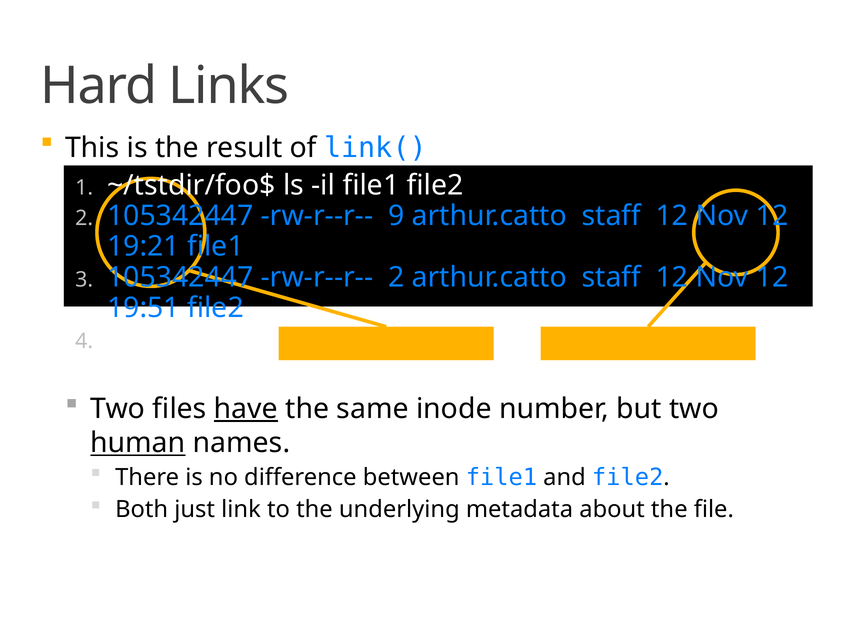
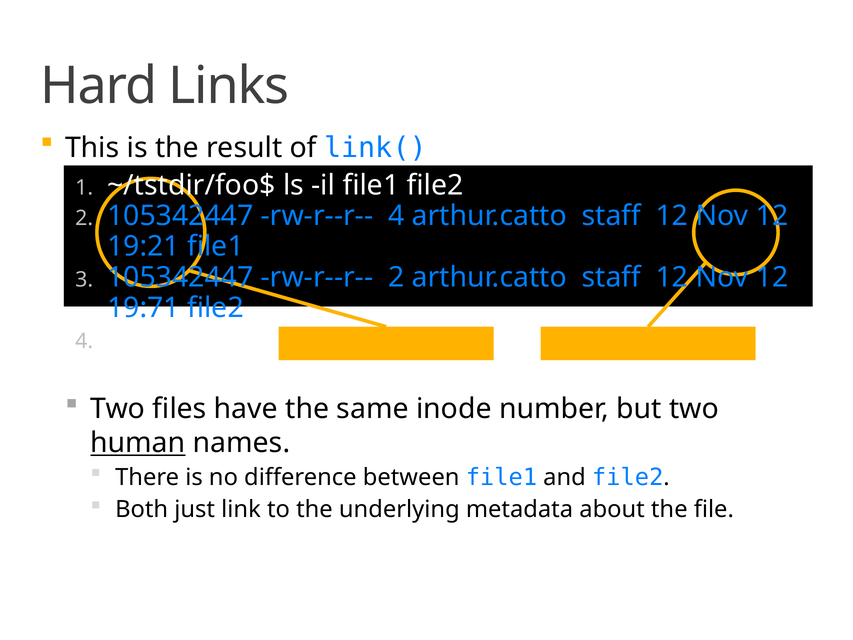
rw-r--r-- 9: 9 -> 4
19:51: 19:51 -> 19:71
have underline: present -> none
